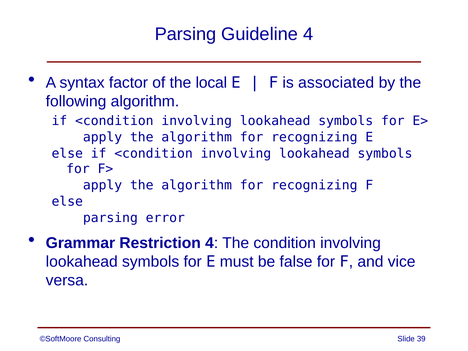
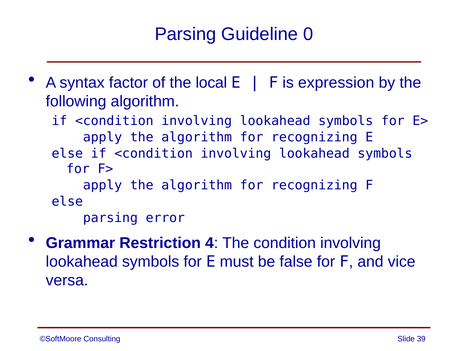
Guideline 4: 4 -> 0
associated: associated -> expression
